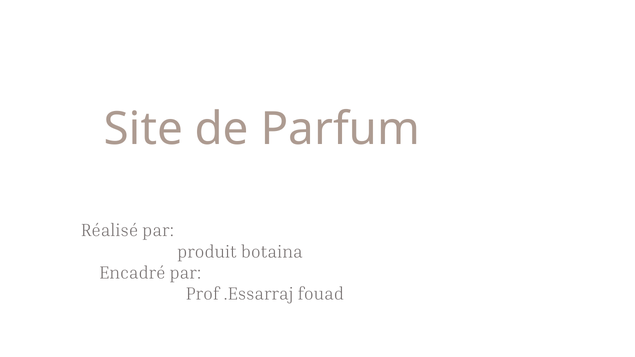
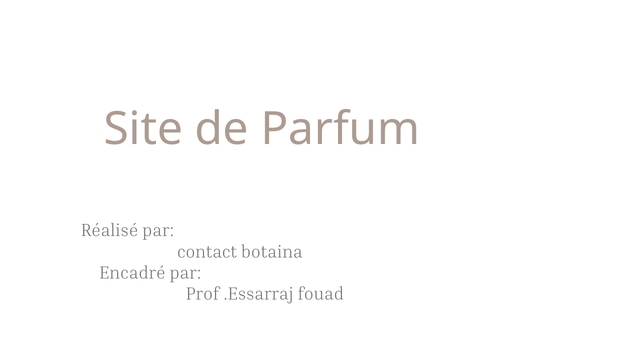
produit: produit -> contact
